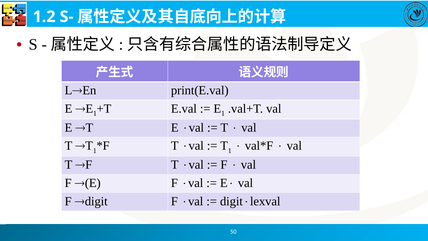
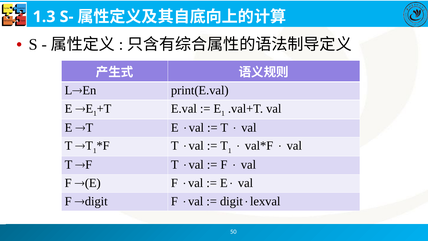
1.2: 1.2 -> 1.3
